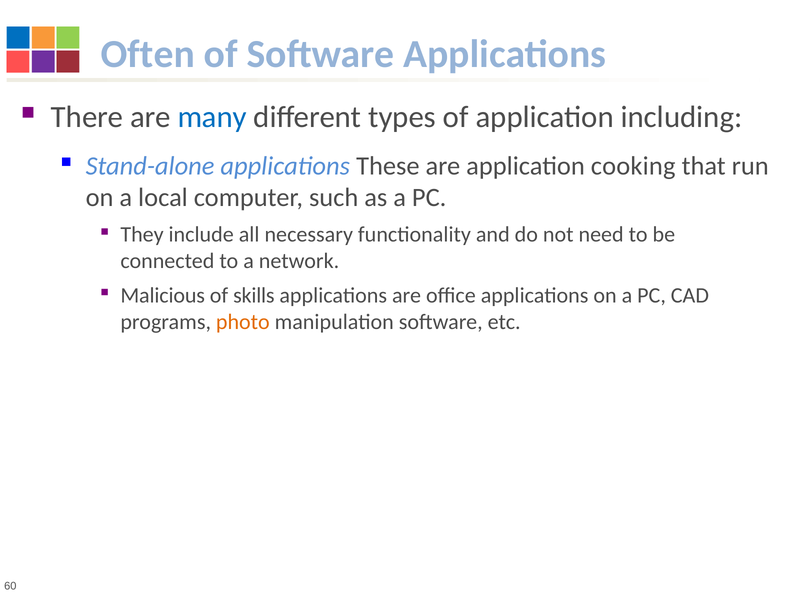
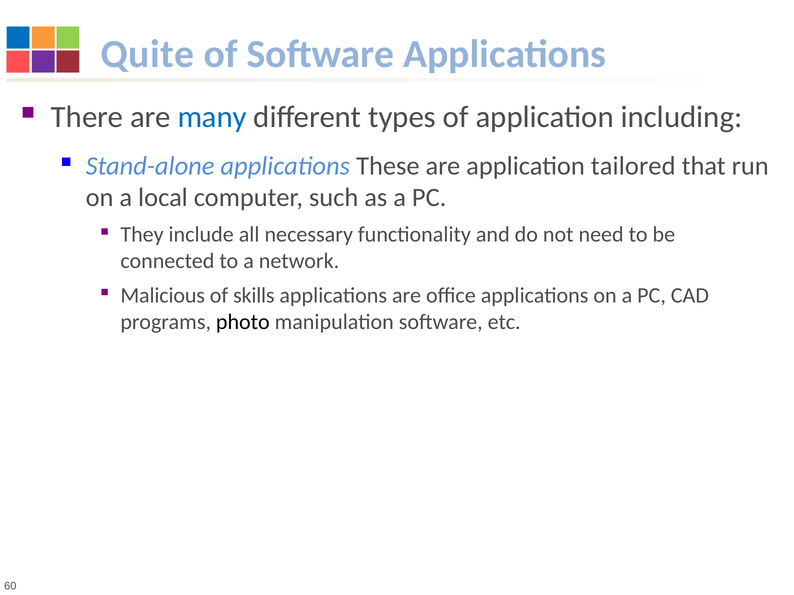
Often: Often -> Quite
cooking: cooking -> tailored
photo colour: orange -> black
